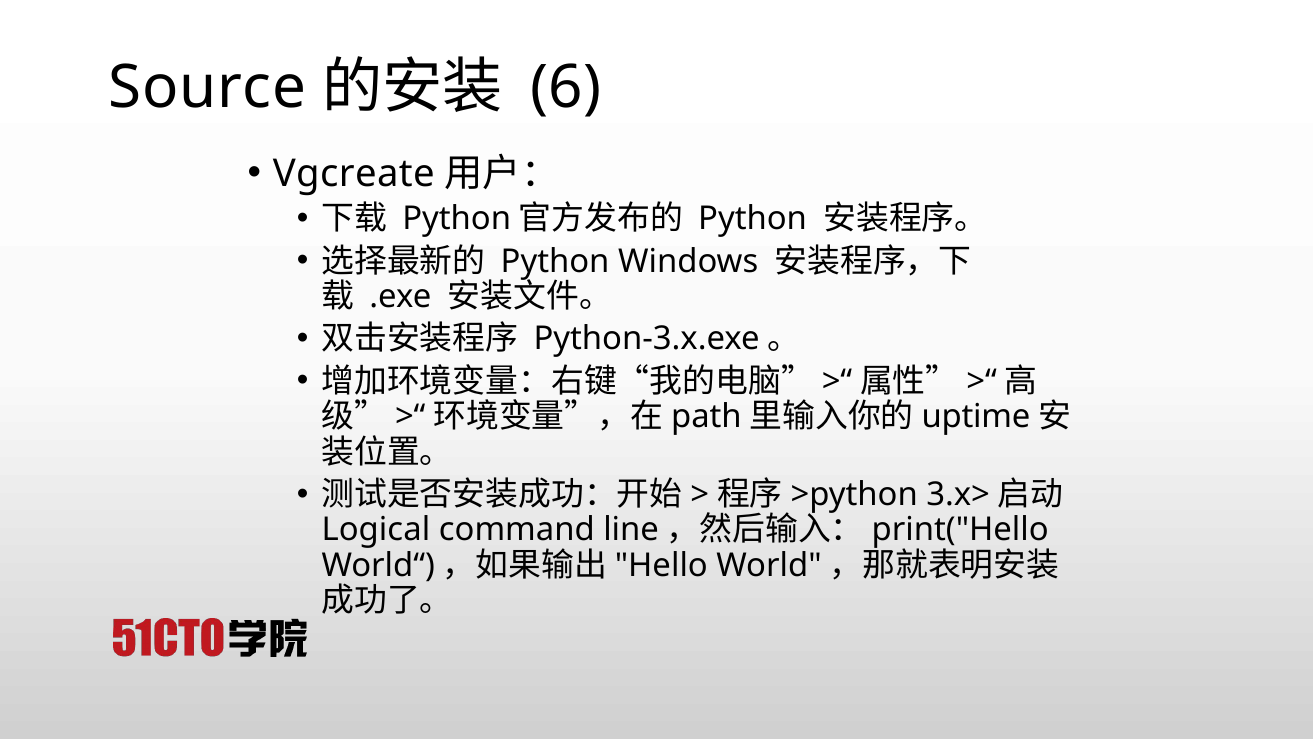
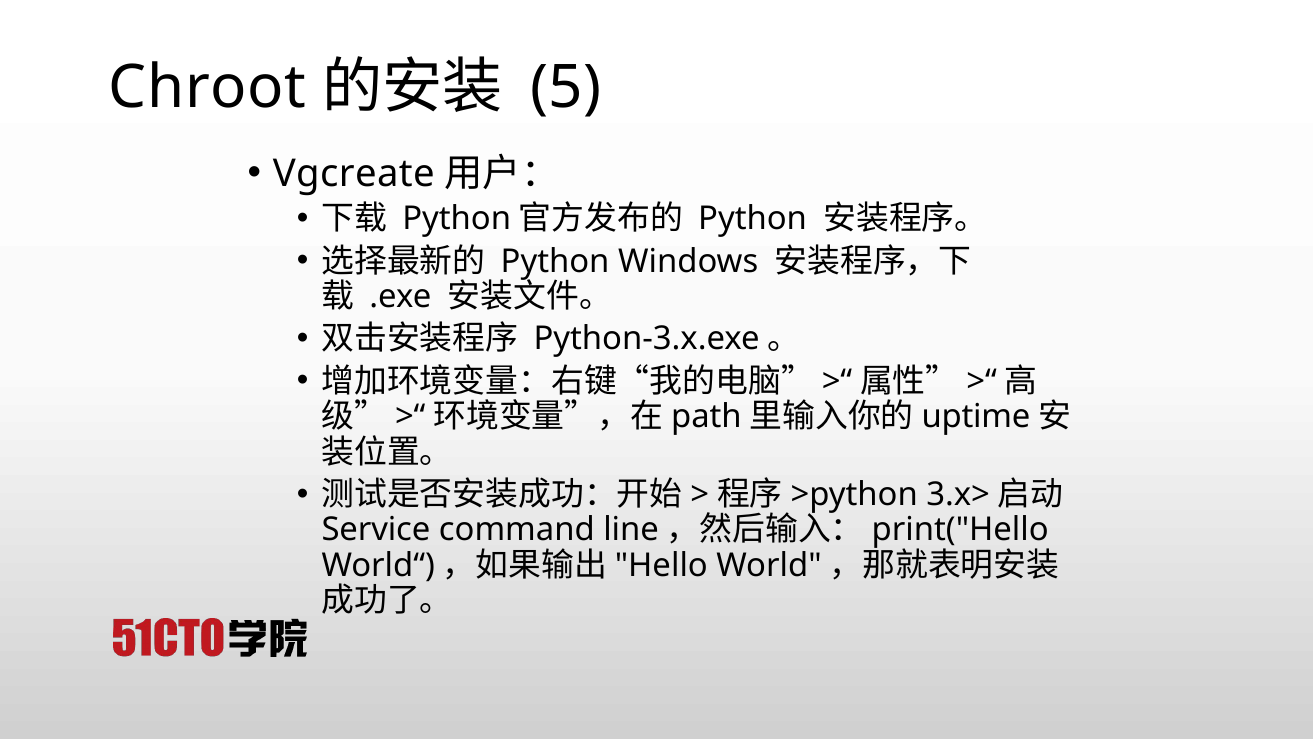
Source: Source -> Chroot
6: 6 -> 5
Logical: Logical -> Service
